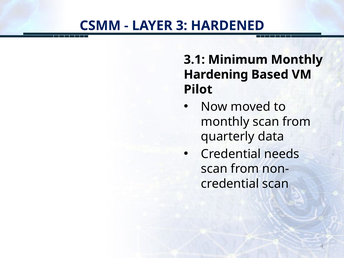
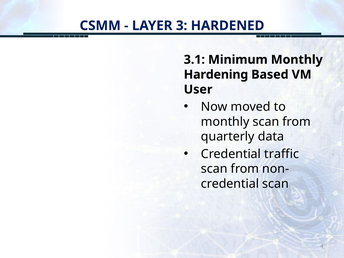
Pilot: Pilot -> User
needs: needs -> traffic
